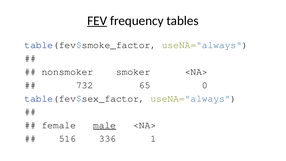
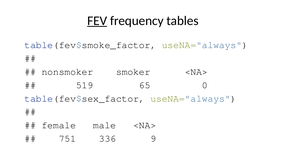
732: 732 -> 519
male underline: present -> none
516: 516 -> 751
1: 1 -> 9
